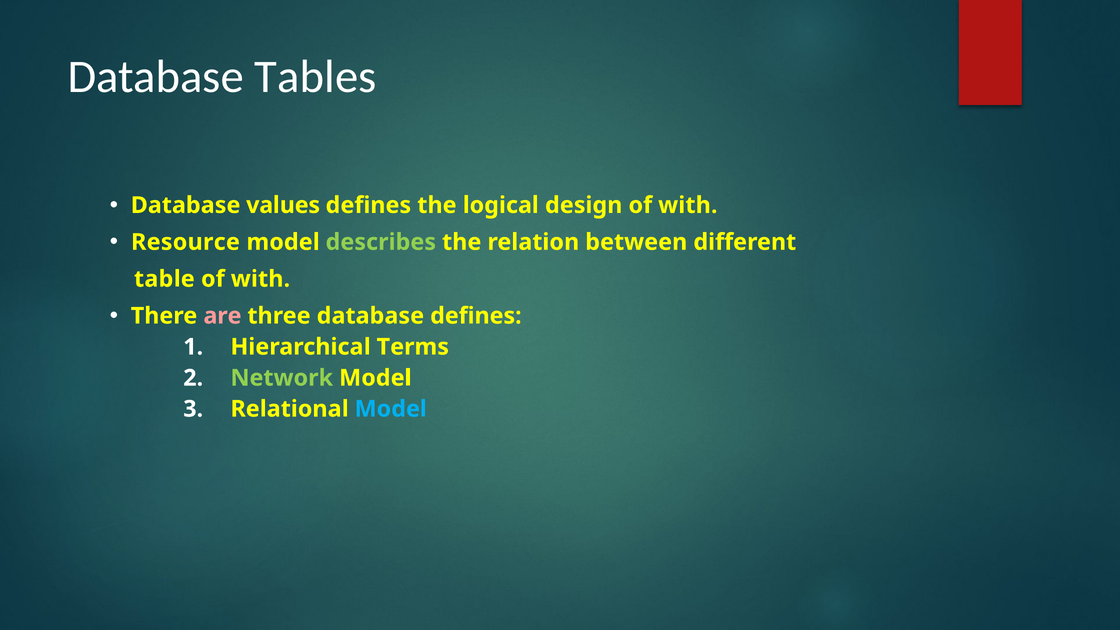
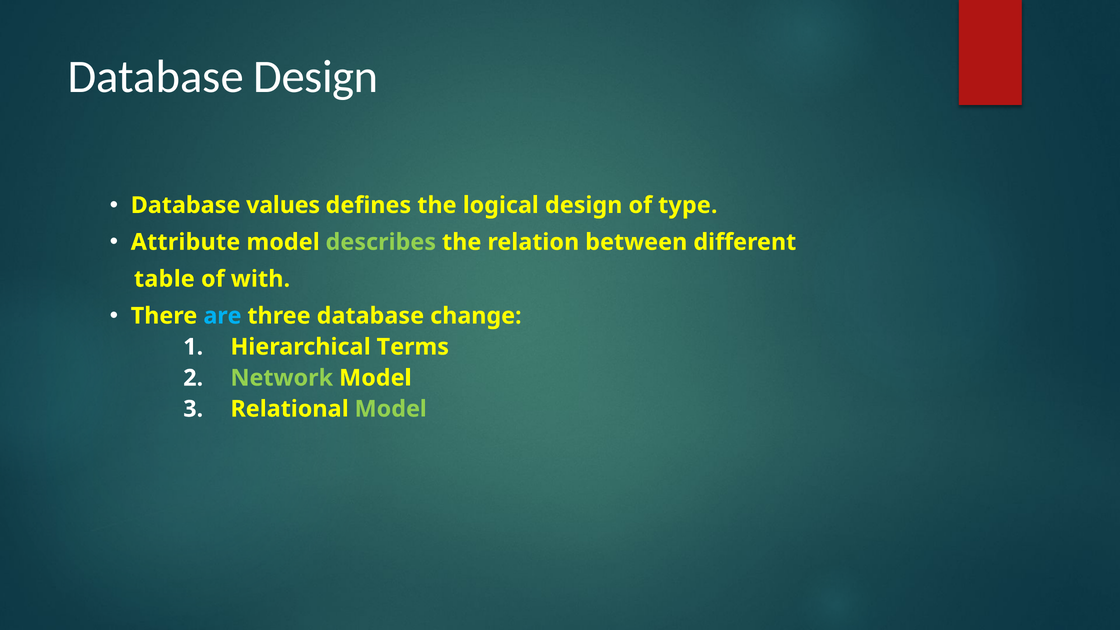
Database Tables: Tables -> Design
design of with: with -> type
Resource: Resource -> Attribute
are colour: pink -> light blue
database defines: defines -> change
Model at (391, 409) colour: light blue -> light green
